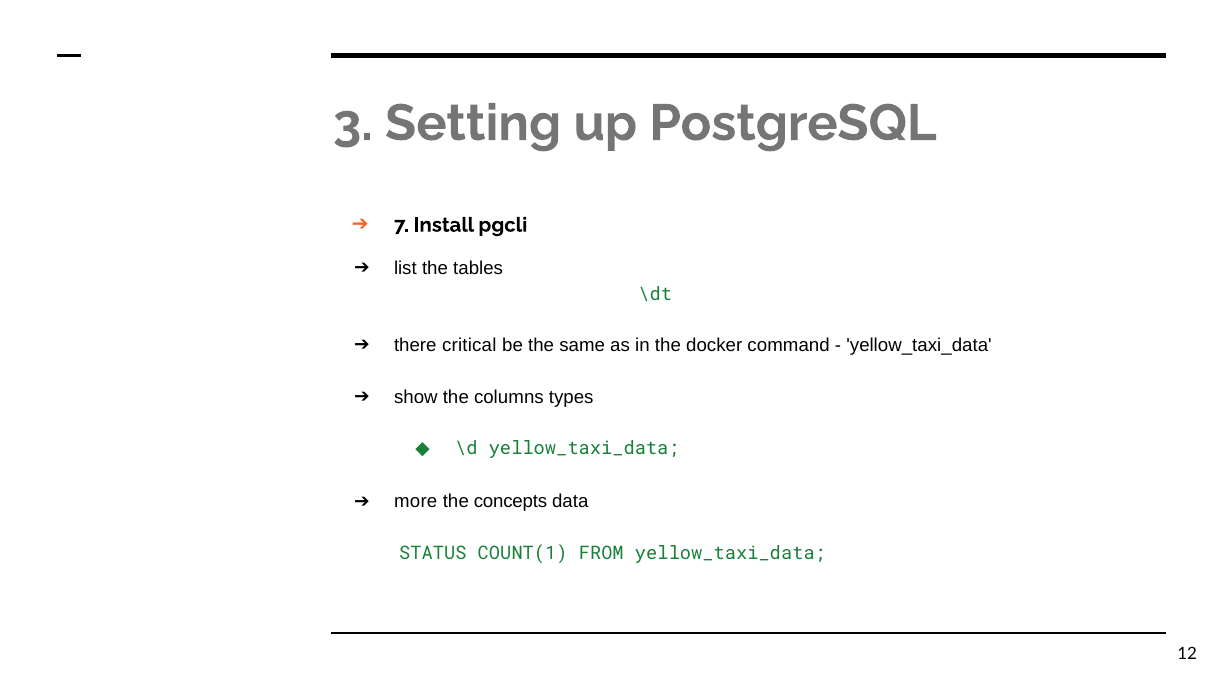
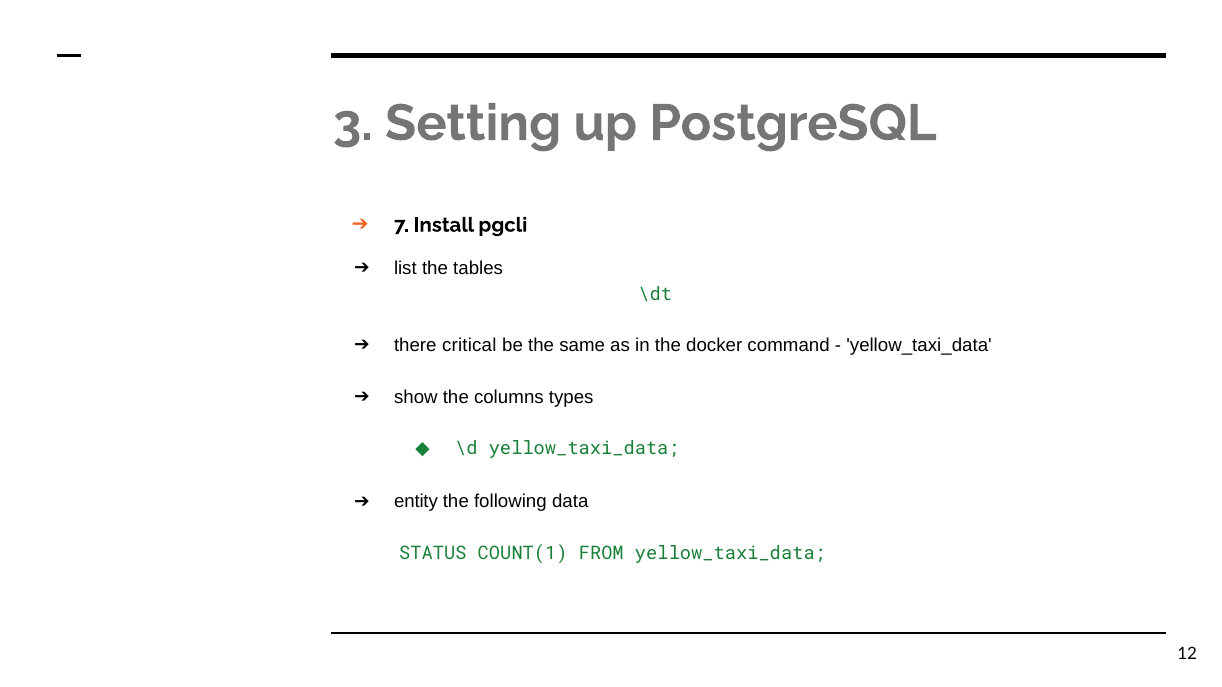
more: more -> entity
concepts: concepts -> following
